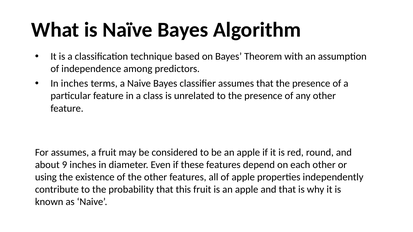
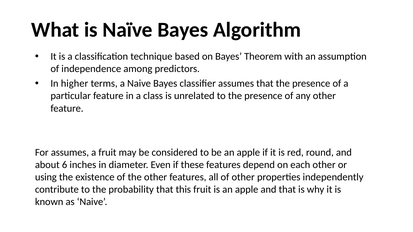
In inches: inches -> higher
9: 9 -> 6
of apple: apple -> other
